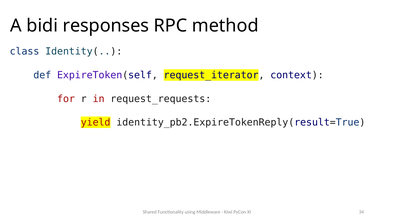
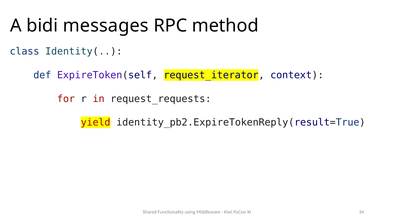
responses: responses -> messages
